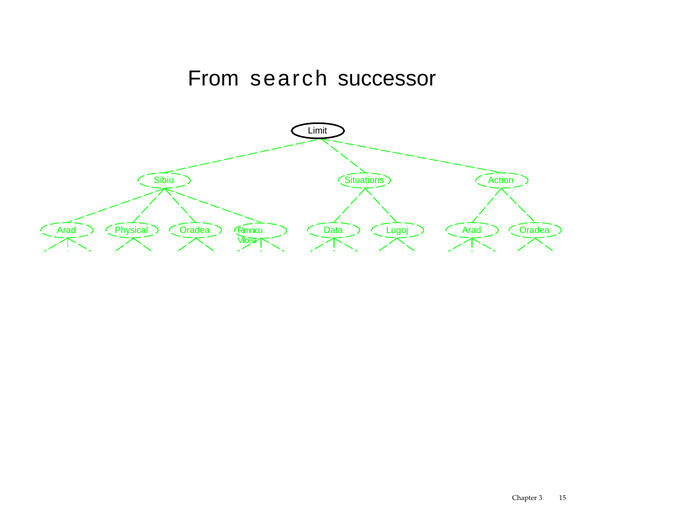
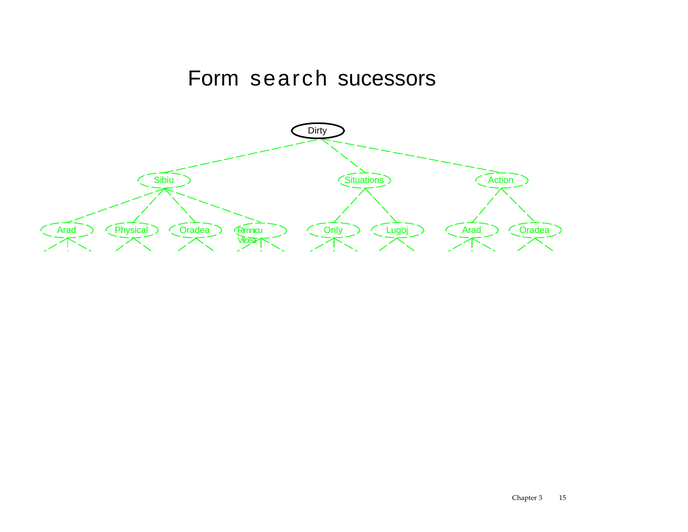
From: From -> Form
successor: successor -> sucessors
Limit: Limit -> Dirty
Data: Data -> Only
